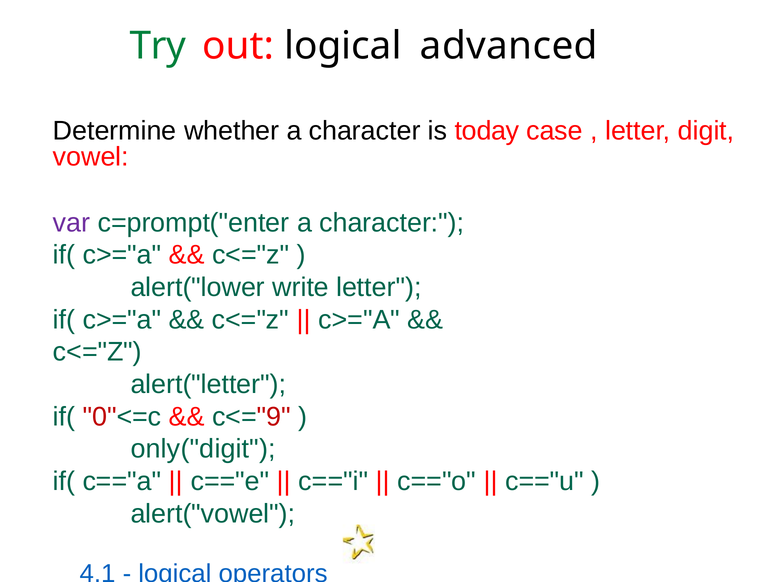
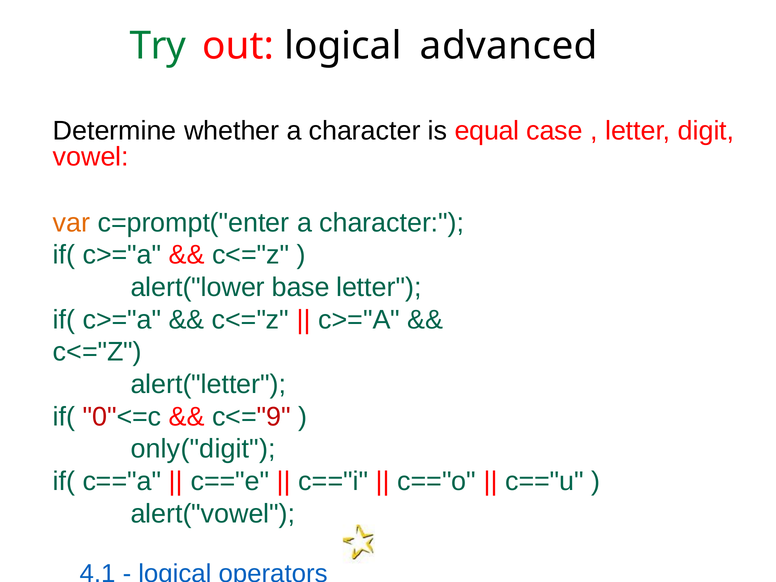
today: today -> equal
var colour: purple -> orange
write: write -> base
